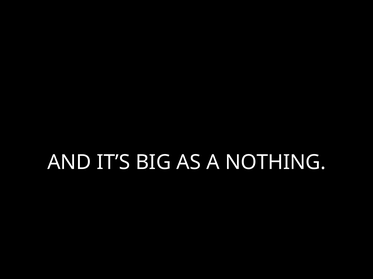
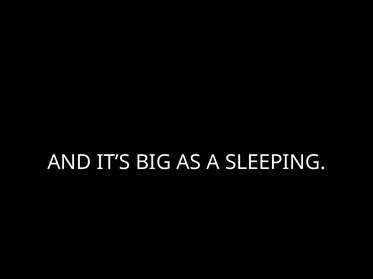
NOTHING: NOTHING -> SLEEPING
